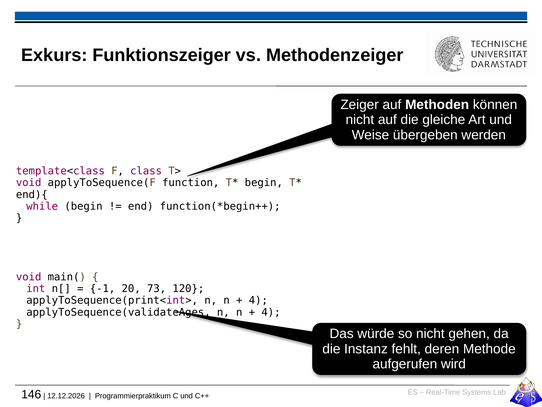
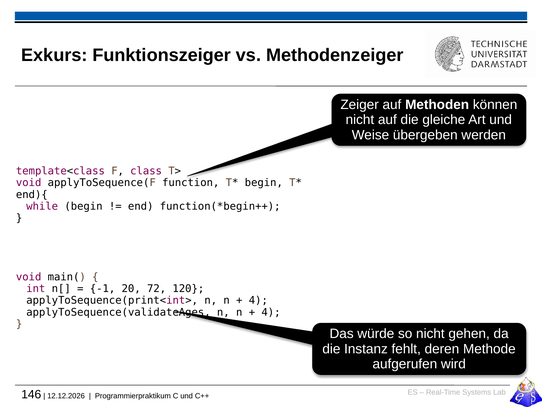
73: 73 -> 72
